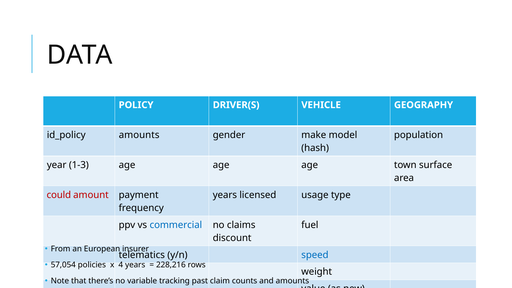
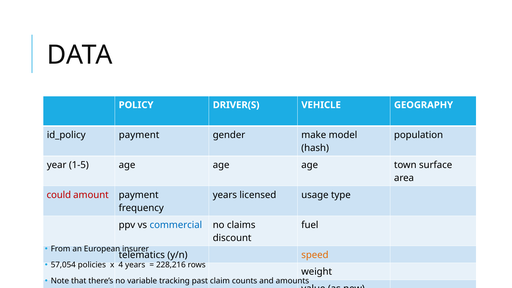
amounts at (139, 135): amounts -> payment
1-3: 1-3 -> 1-5
speed colour: blue -> orange
